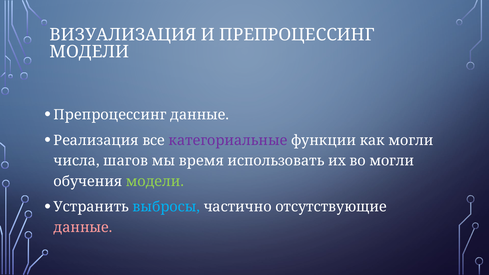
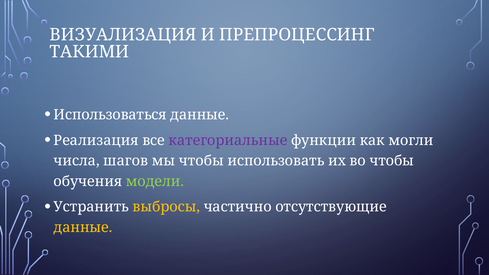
МОДЕЛИ at (89, 52): МОДЕЛИ -> ТАКИМИ
Препроцессинг at (110, 115): Препроцессинг -> Использоваться
мы время: время -> чтобы
во могли: могли -> чтобы
выбросы colour: light blue -> yellow
данные at (83, 227) colour: pink -> yellow
